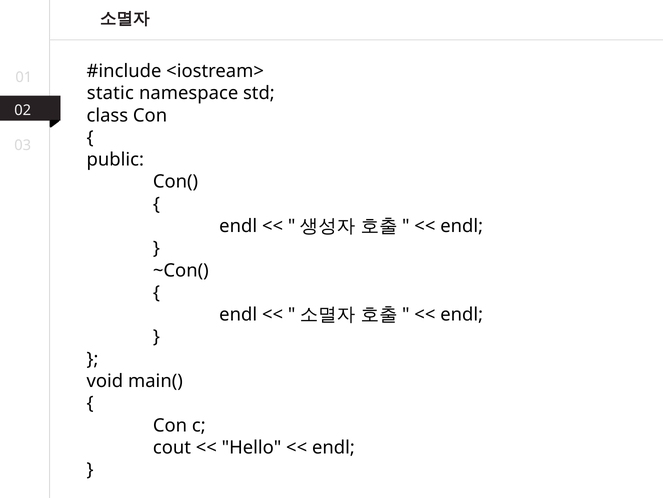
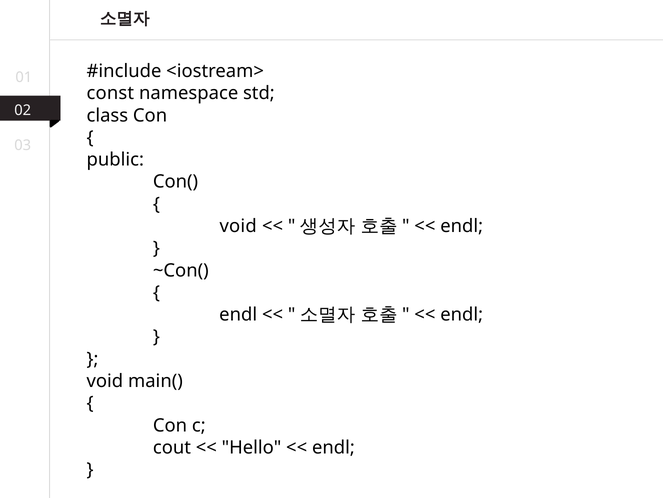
static: static -> const
endl at (238, 226): endl -> void
